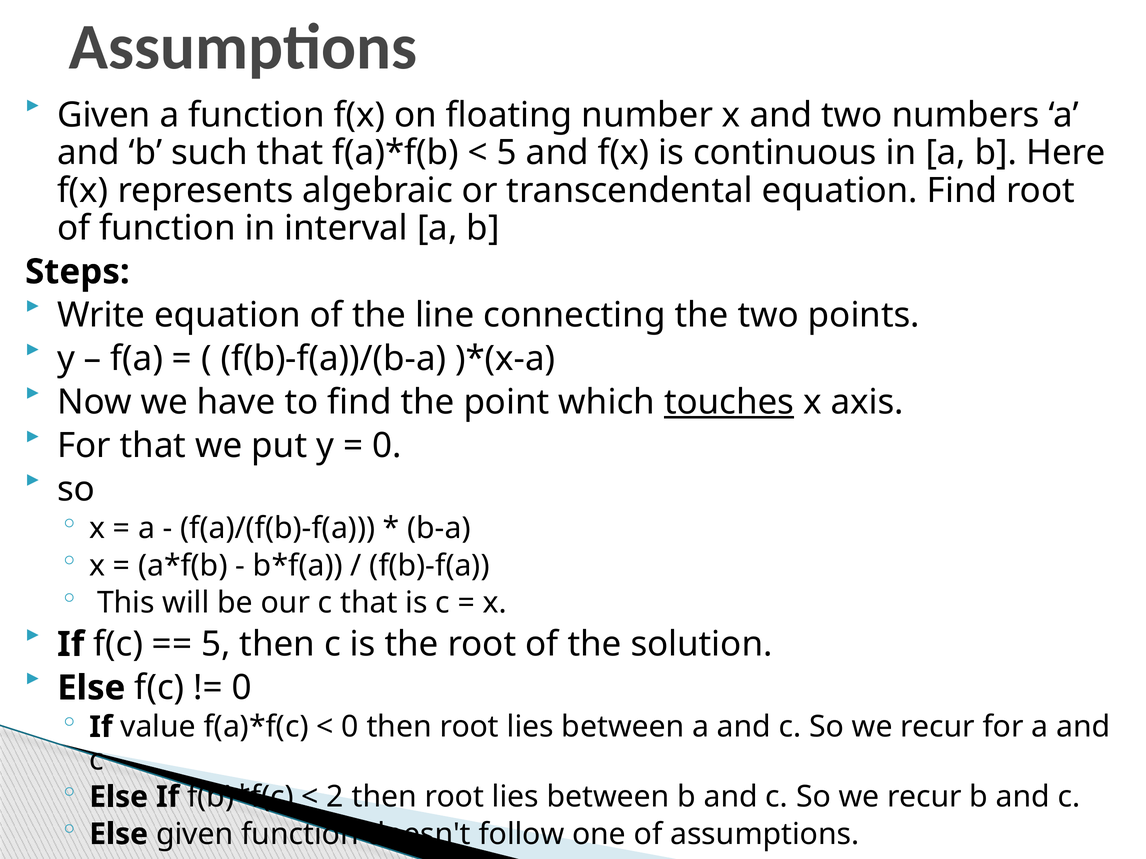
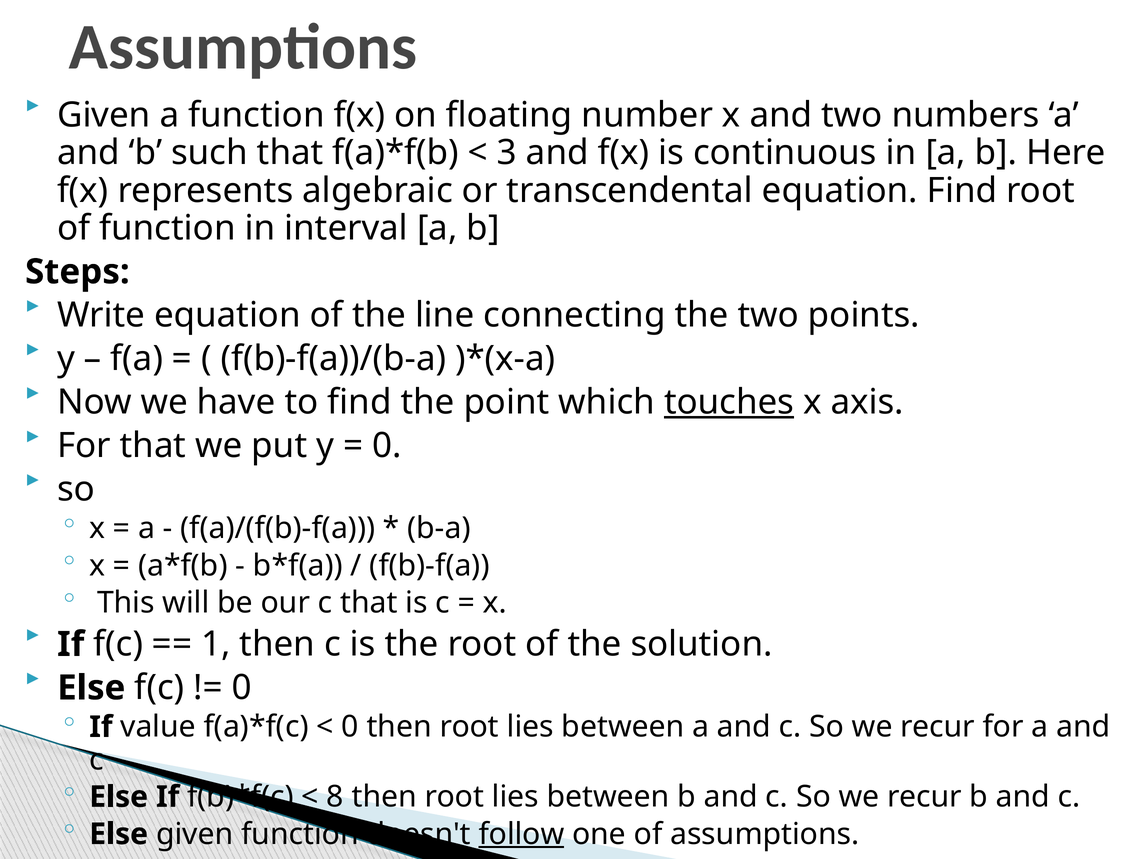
5 at (507, 153): 5 -> 3
5 at (216, 645): 5 -> 1
2: 2 -> 8
follow underline: none -> present
